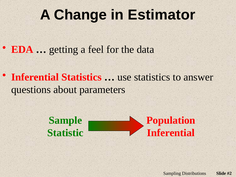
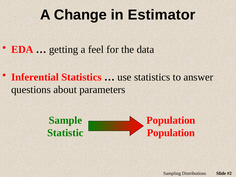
Inferential at (171, 133): Inferential -> Population
